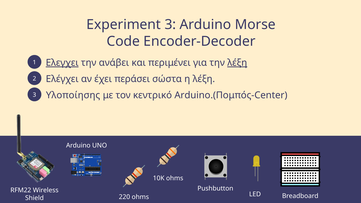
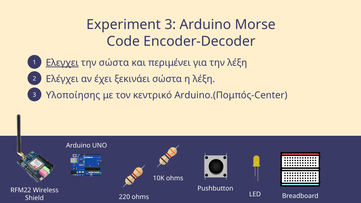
την ανάβει: ανάβει -> σώστα
λέξη at (237, 63) underline: present -> none
περάσει: περάσει -> ξεκινάει
